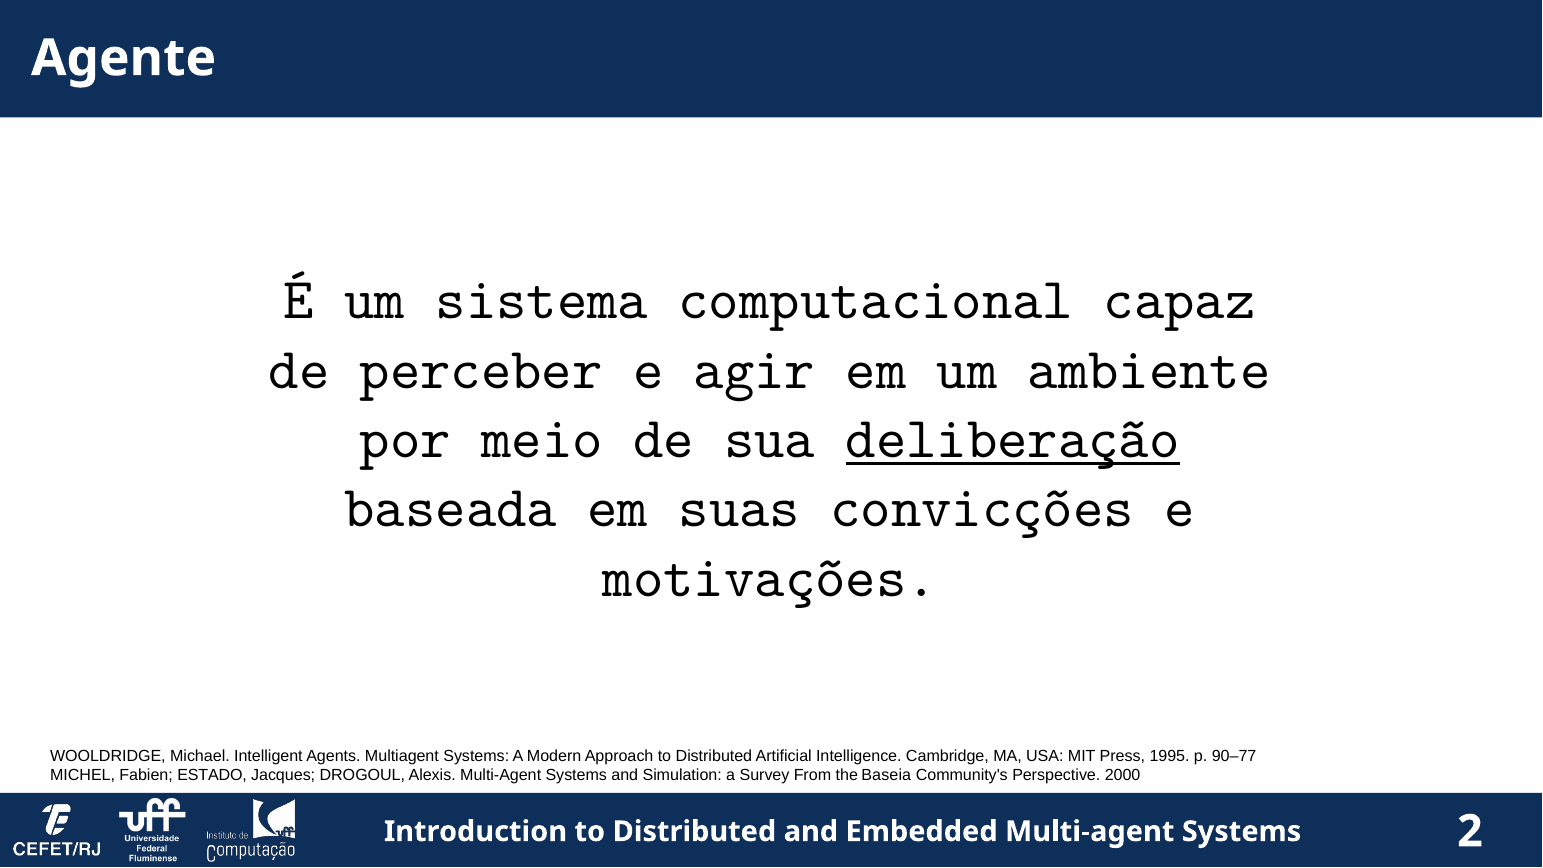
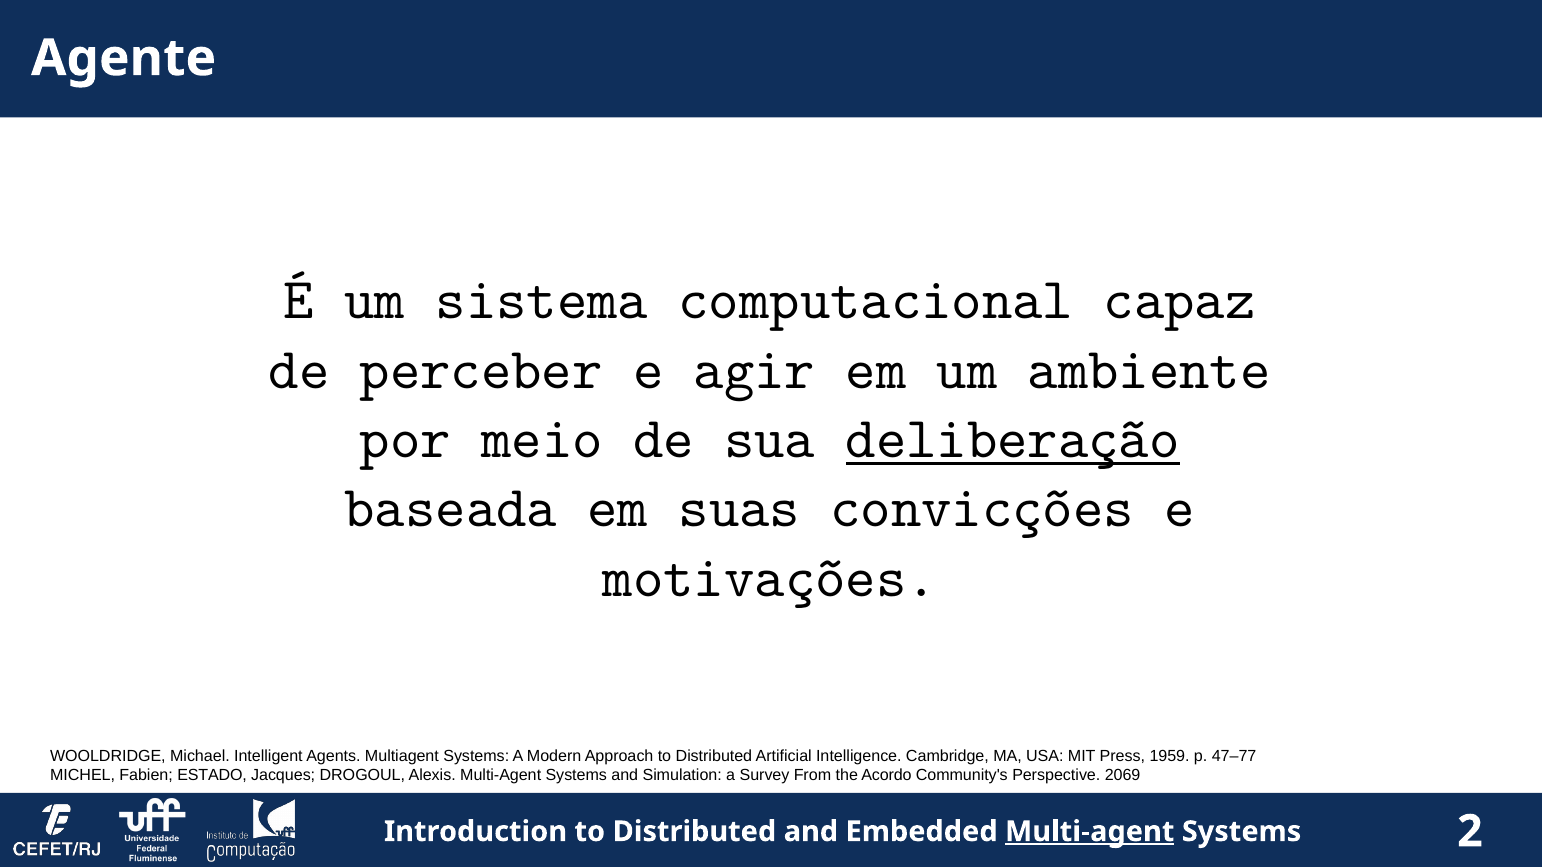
1995: 1995 -> 1959
90–77: 90–77 -> 47–77
Baseia: Baseia -> Acordo
2000: 2000 -> 2069
Multi-agent at (1090, 832) underline: none -> present
